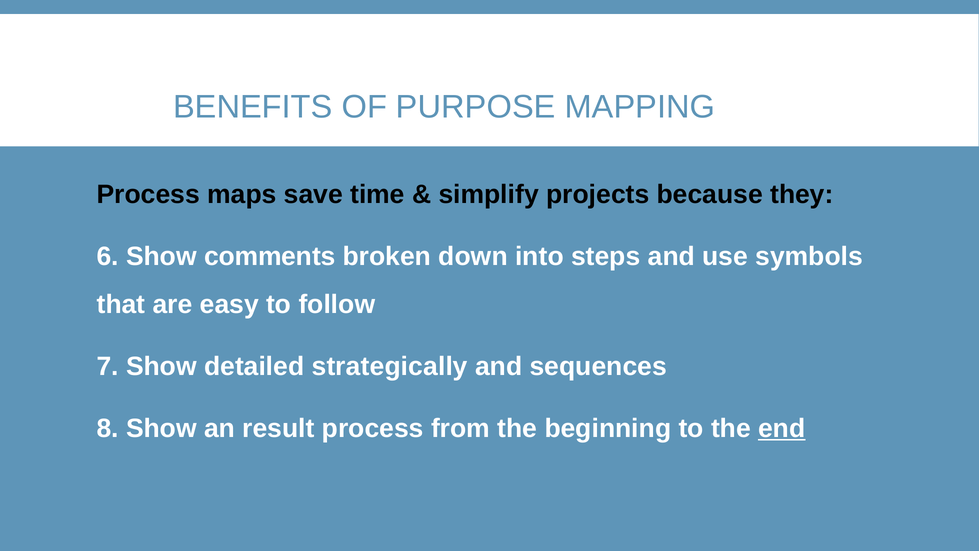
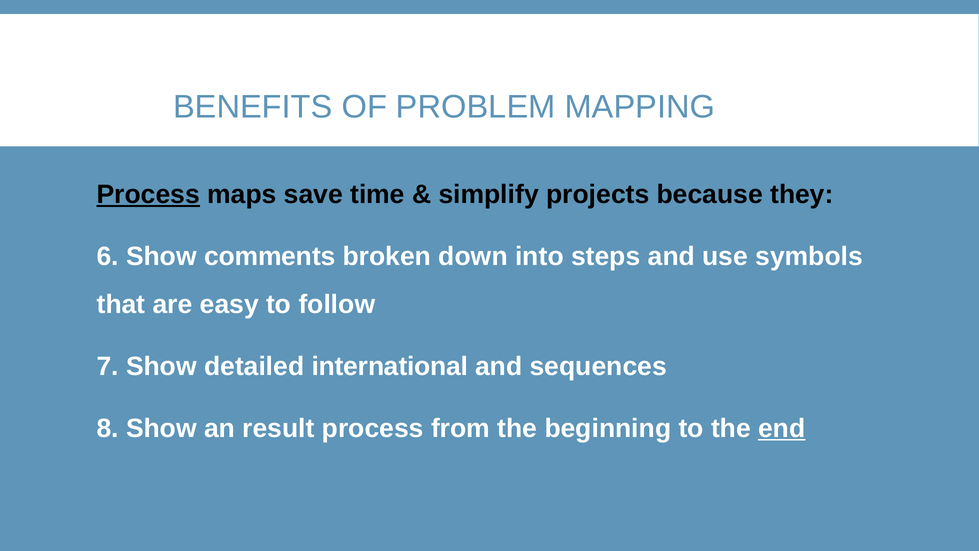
PURPOSE: PURPOSE -> PROBLEM
Process at (148, 194) underline: none -> present
strategically: strategically -> international
